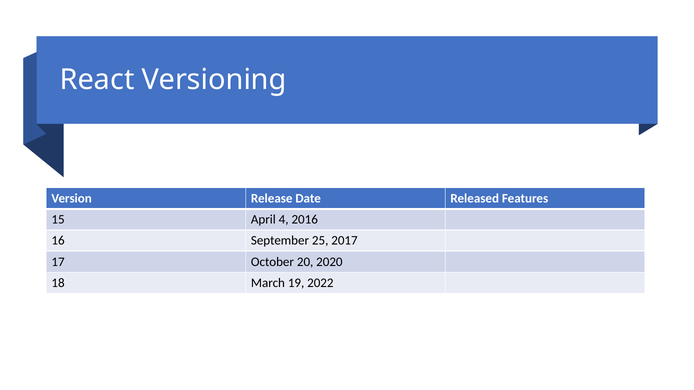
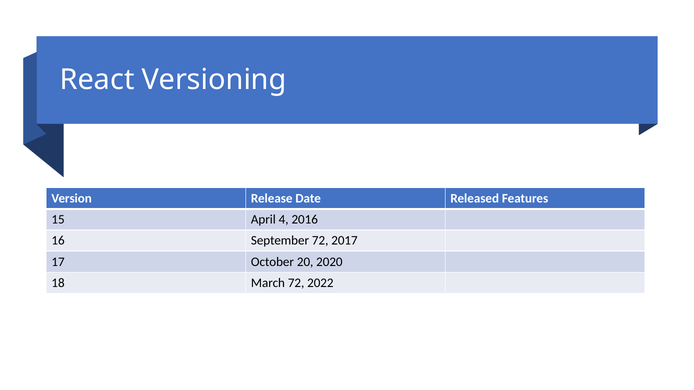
September 25: 25 -> 72
March 19: 19 -> 72
